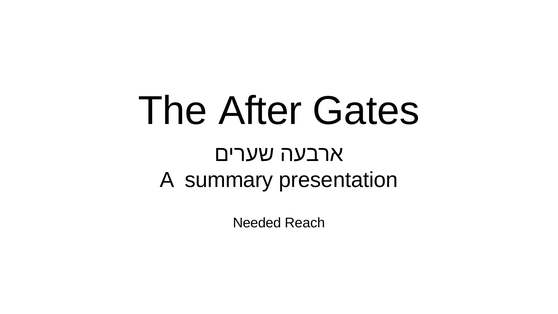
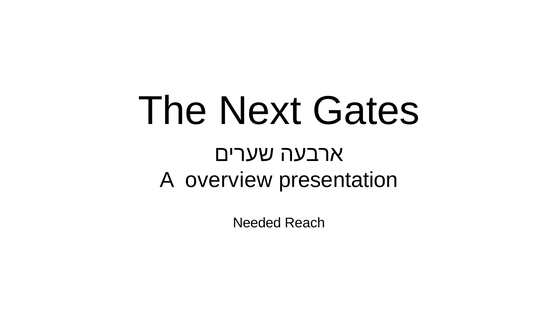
After: After -> Next
summary: summary -> overview
